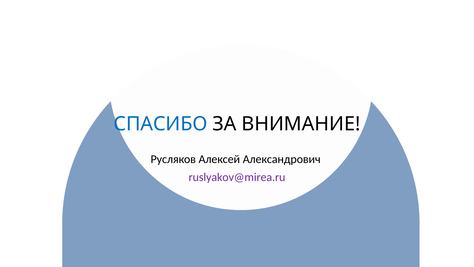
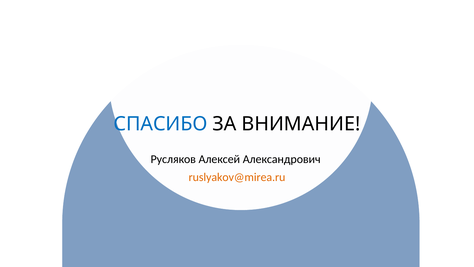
ruslyakov@mirea.ru colour: purple -> orange
